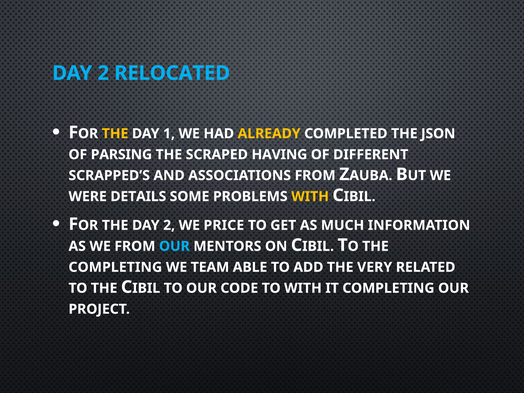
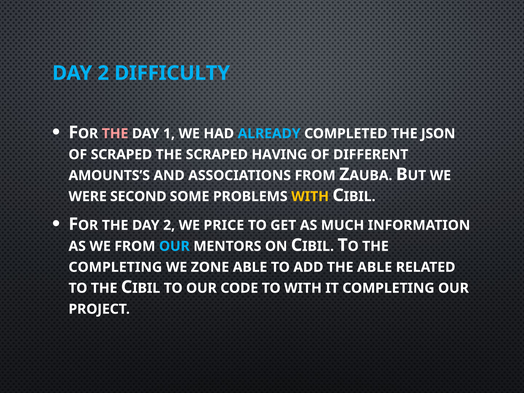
RELOCATED: RELOCATED -> DIFFICULTY
THE at (115, 134) colour: yellow -> pink
ALREADY colour: yellow -> light blue
OF PARSING: PARSING -> SCRAPED
SCRAPPED’S: SCRAPPED’S -> AMOUNTS’S
DETAILS: DETAILS -> SECOND
TEAM: TEAM -> ZONE
THE VERY: VERY -> ABLE
